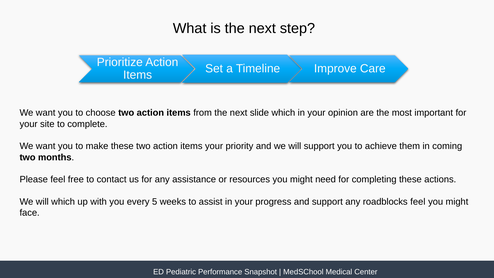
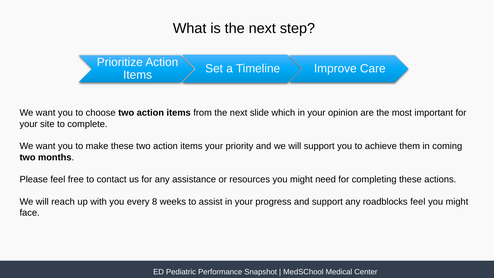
will which: which -> reach
5: 5 -> 8
